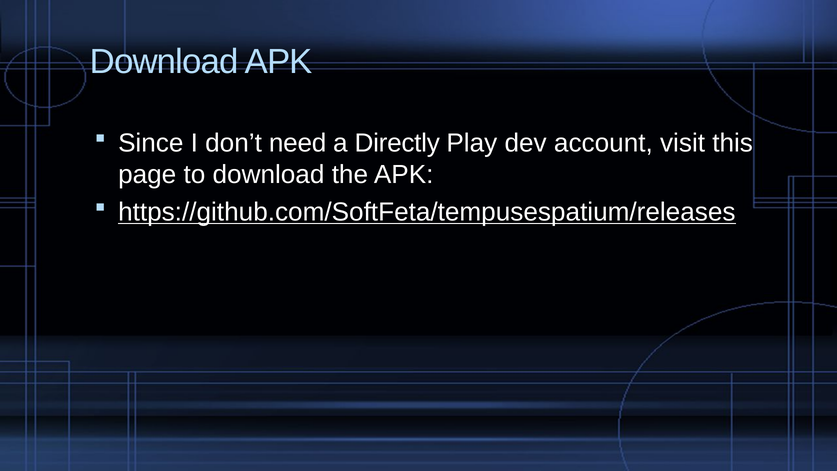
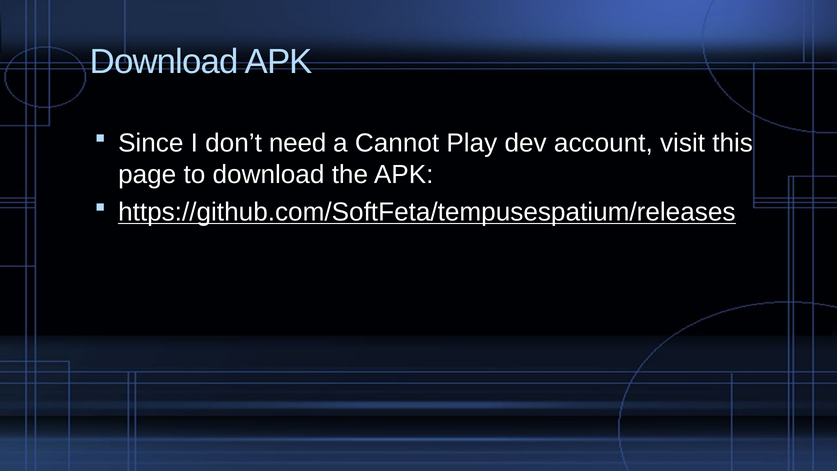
Directly: Directly -> Cannot
